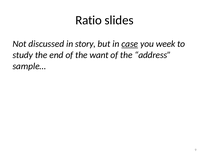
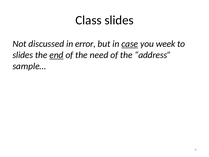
Ratio: Ratio -> Class
story: story -> error
study at (23, 55): study -> slides
end underline: none -> present
want: want -> need
